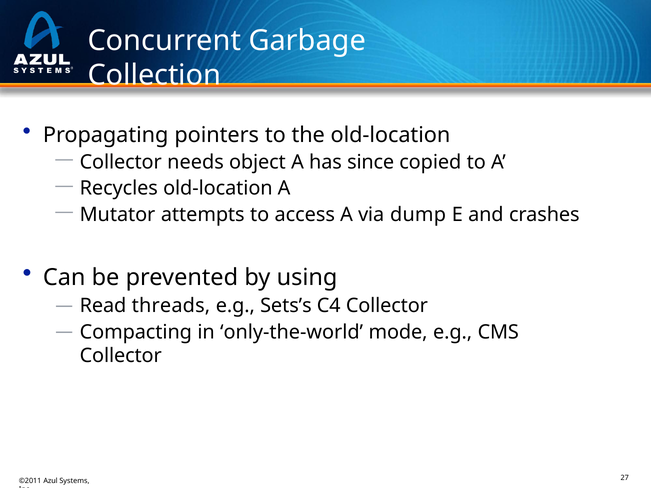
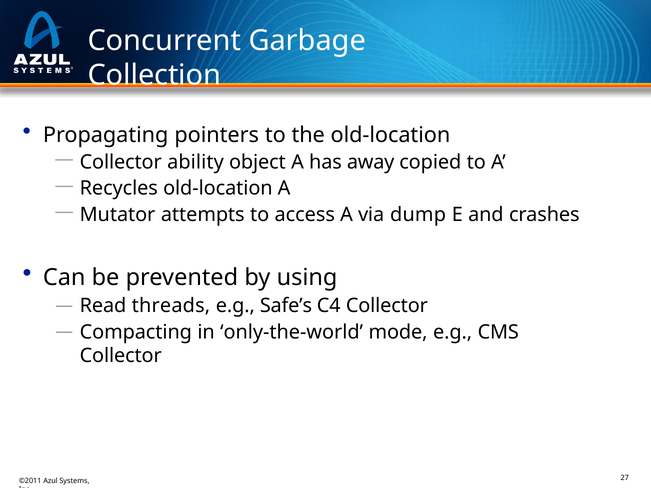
needs: needs -> ability
since: since -> away
Sets’s: Sets’s -> Safe’s
